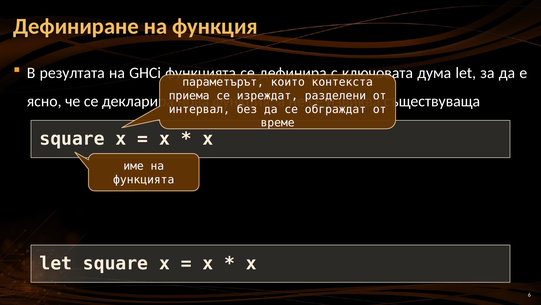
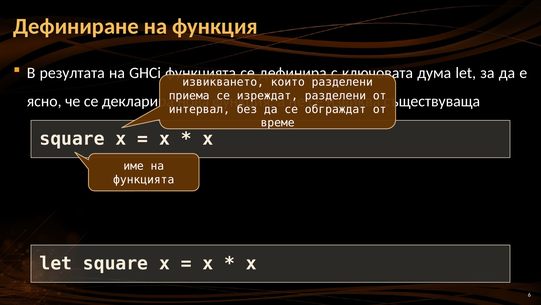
параметърът: параметърът -> извикването
контекста at (342, 82): контекста -> разделени
